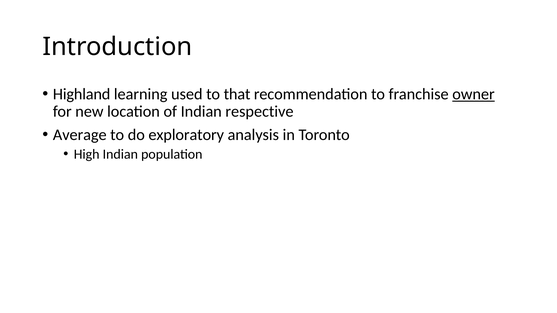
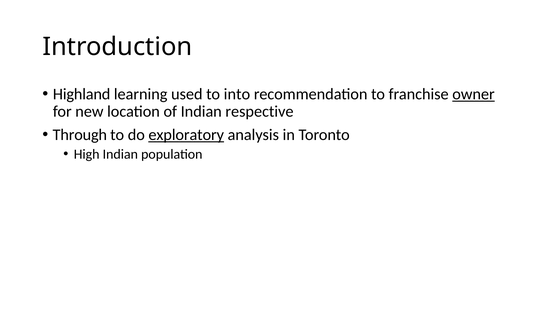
that: that -> into
Average: Average -> Through
exploratory underline: none -> present
